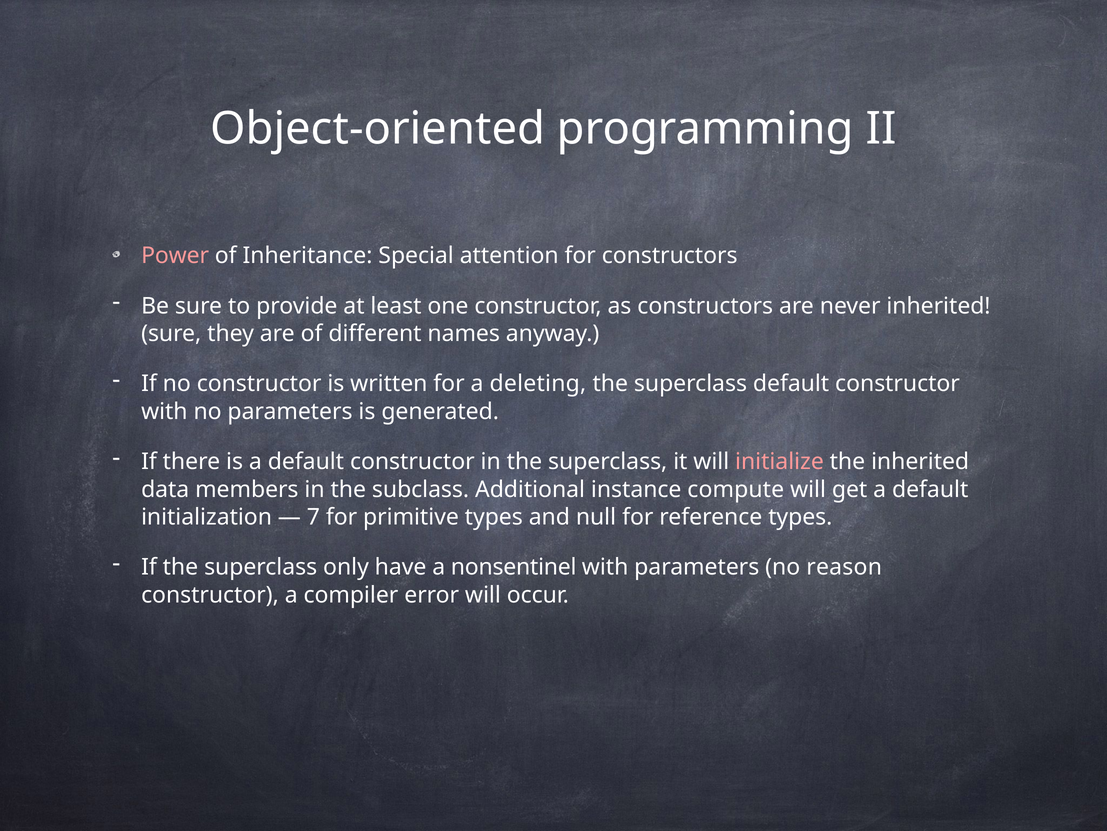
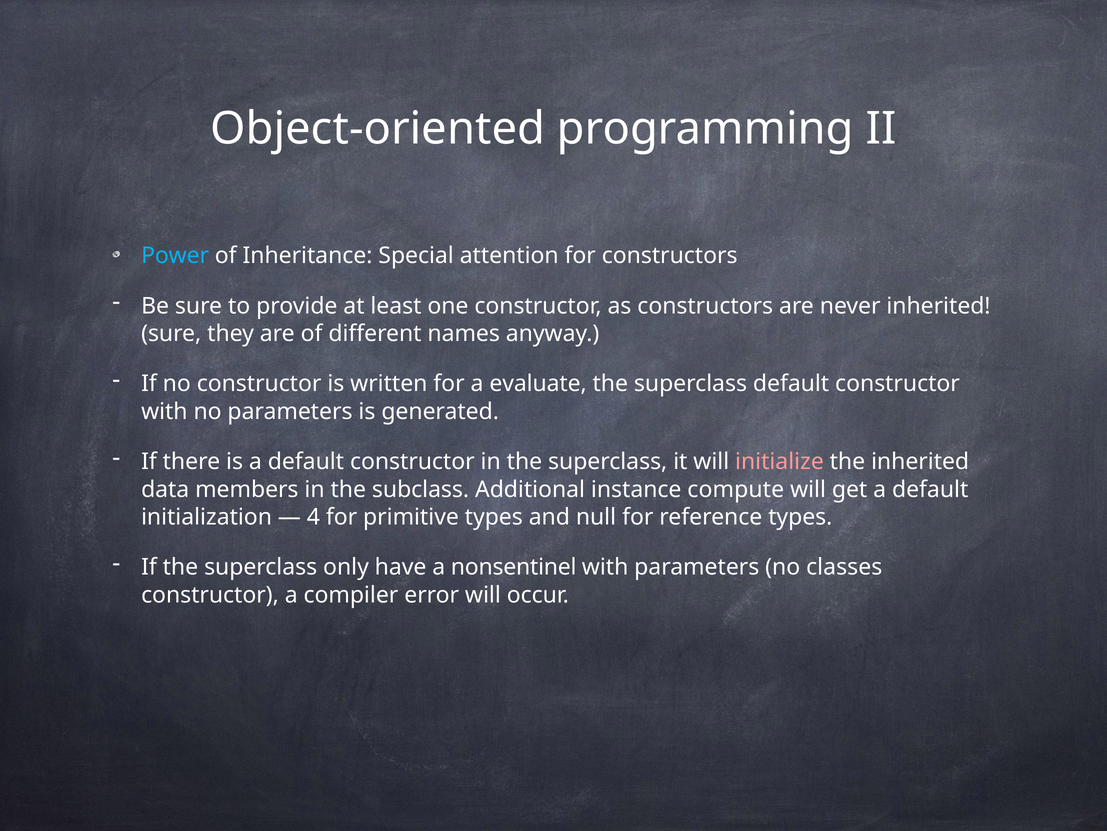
Power colour: pink -> light blue
deleting: deleting -> evaluate
7: 7 -> 4
reason: reason -> classes
